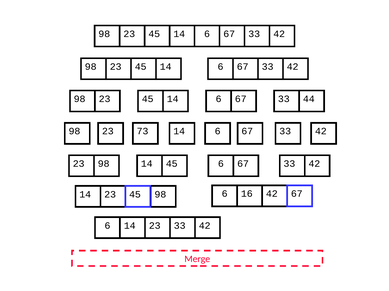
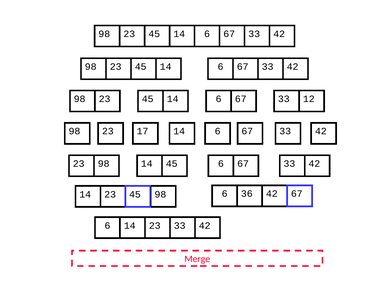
44: 44 -> 12
73: 73 -> 17
16: 16 -> 36
